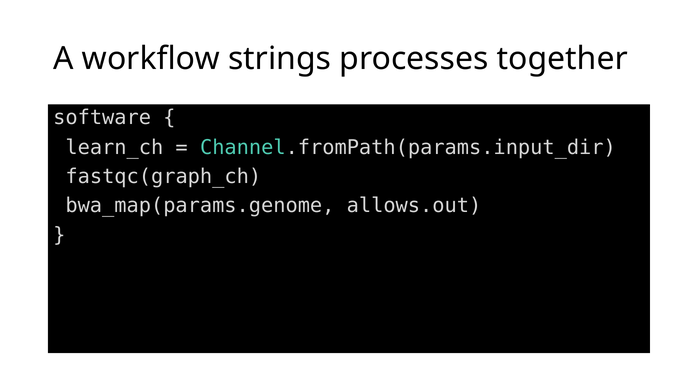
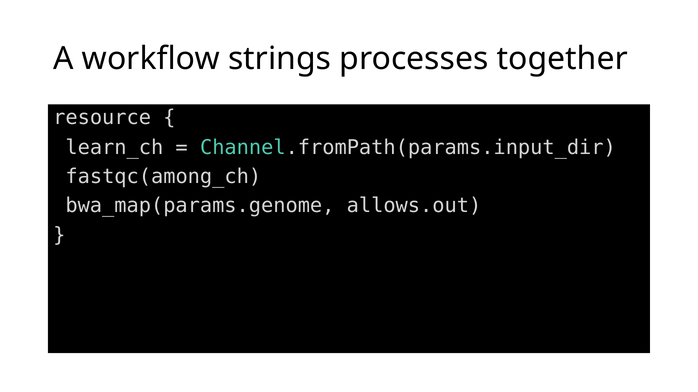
software: software -> resource
fastqc(graph_ch: fastqc(graph_ch -> fastqc(among_ch
